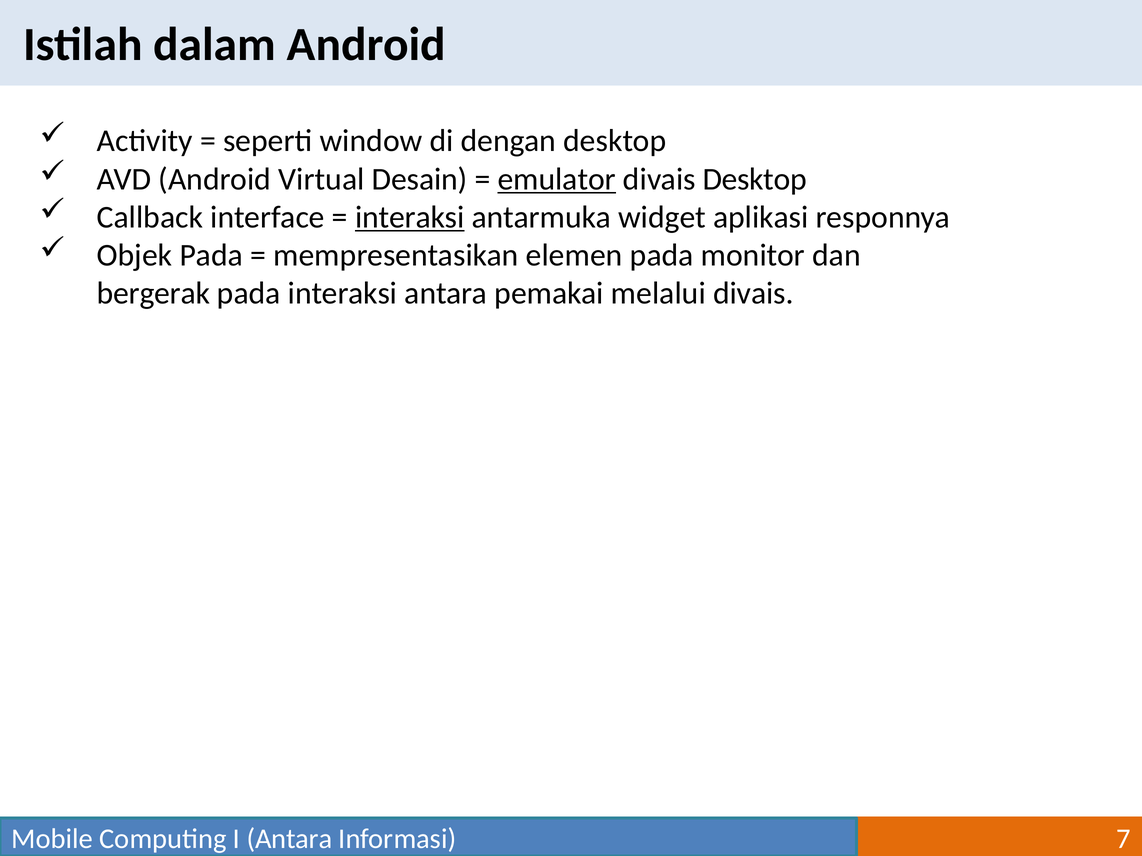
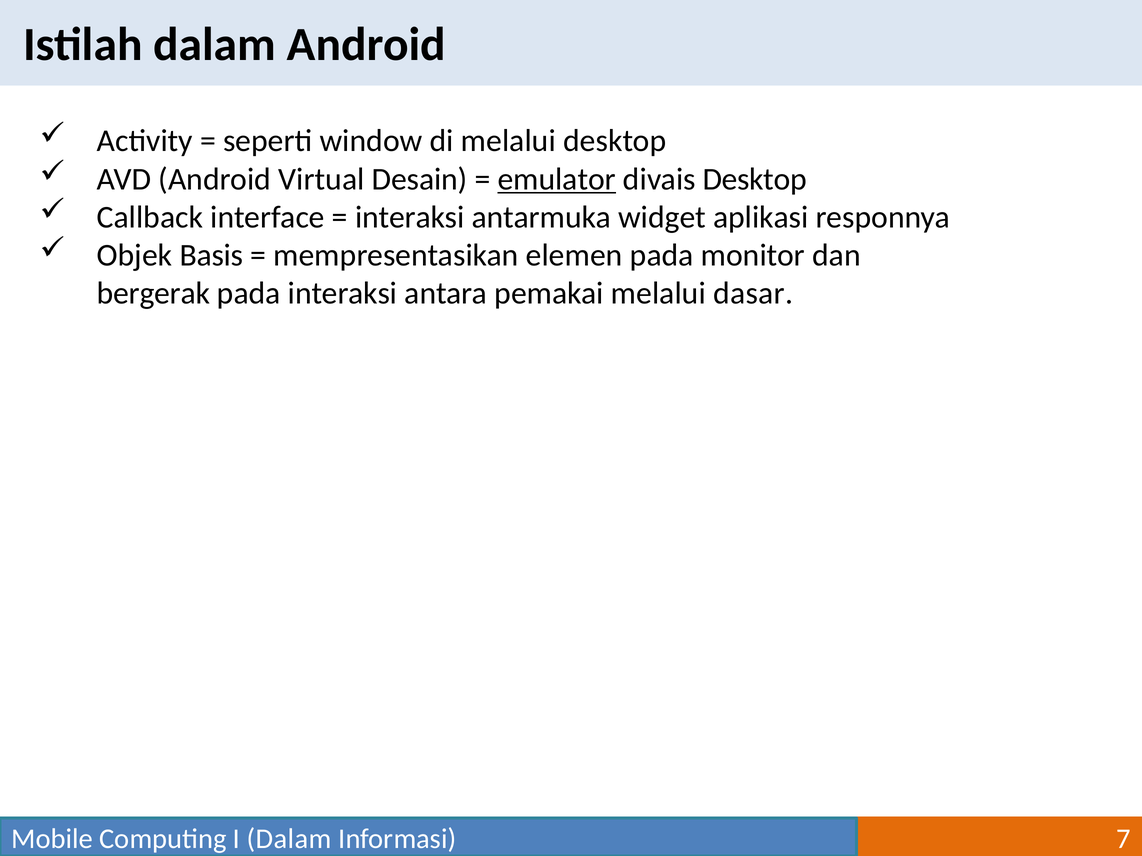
di dengan: dengan -> melalui
interaksi at (410, 217) underline: present -> none
Objek Pada: Pada -> Basis
melalui divais: divais -> dasar
I Antara: Antara -> Dalam
